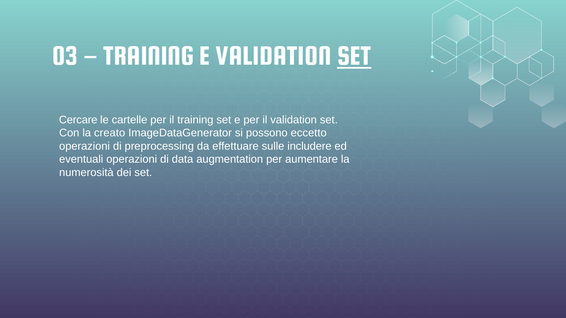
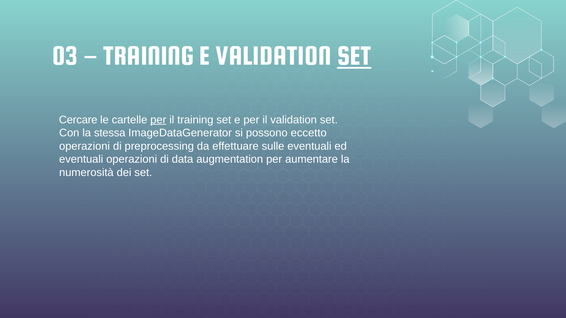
per at (158, 120) underline: none -> present
creato: creato -> stessa
sulle includere: includere -> eventuali
